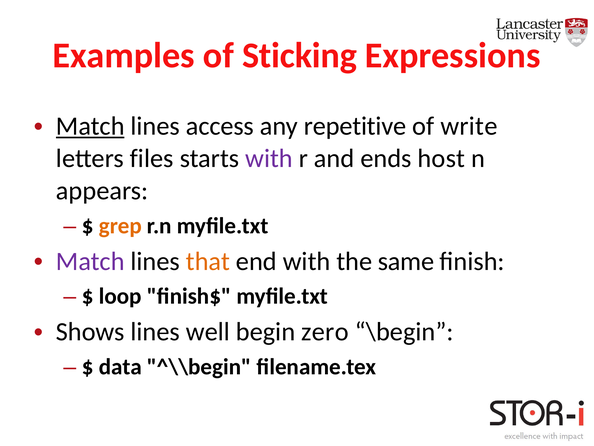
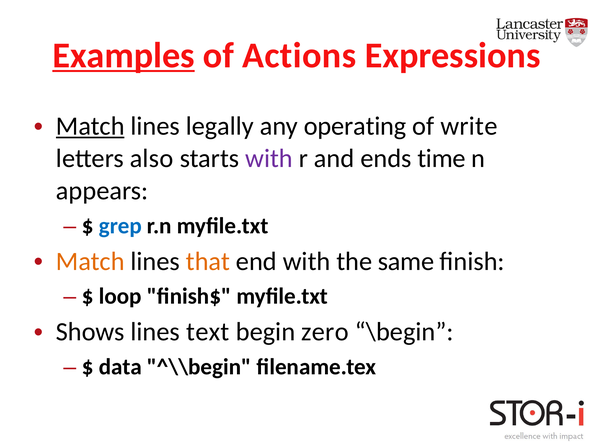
Examples underline: none -> present
Sticking: Sticking -> Actions
access: access -> legally
repetitive: repetitive -> operating
files: files -> also
host: host -> time
grep colour: orange -> blue
Match at (90, 261) colour: purple -> orange
well: well -> text
